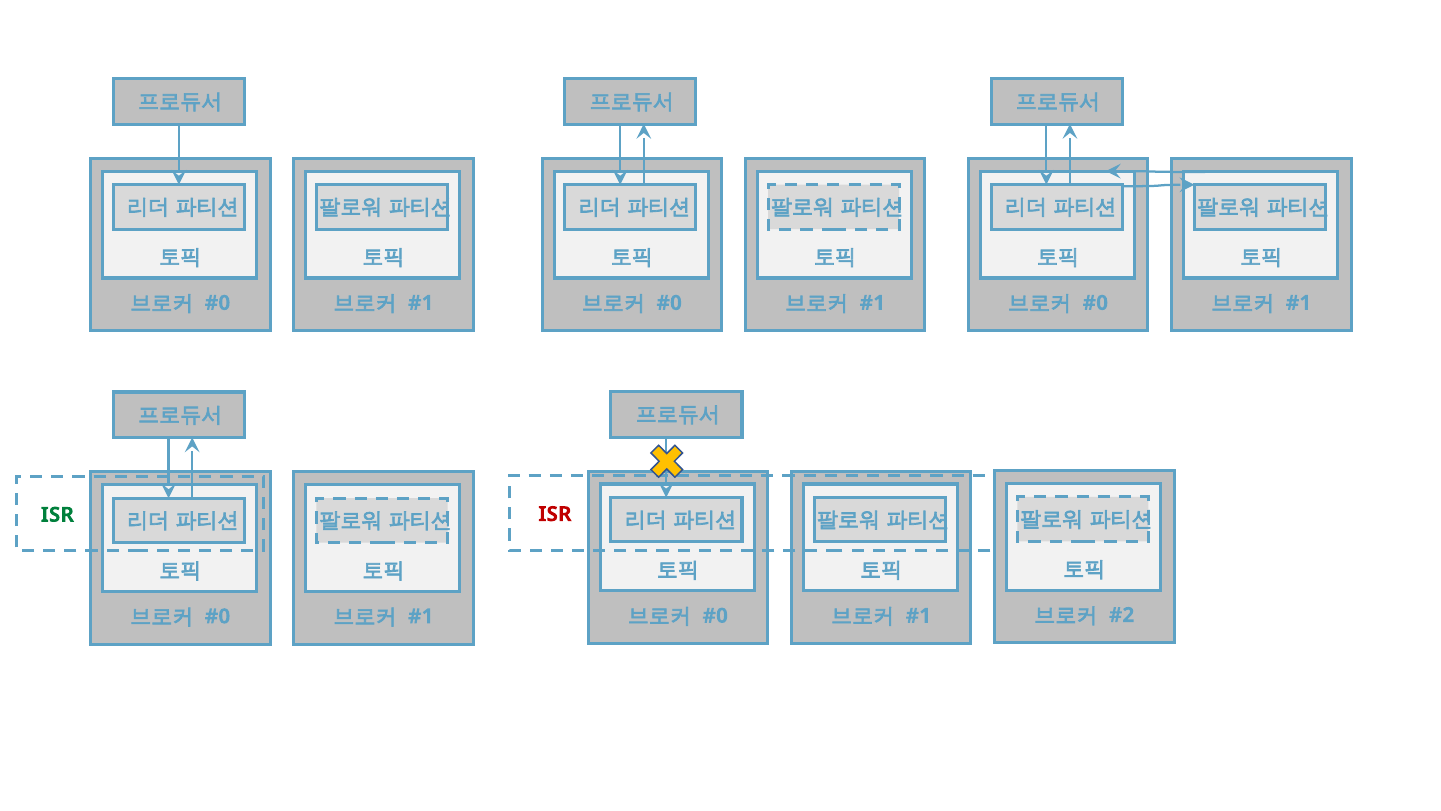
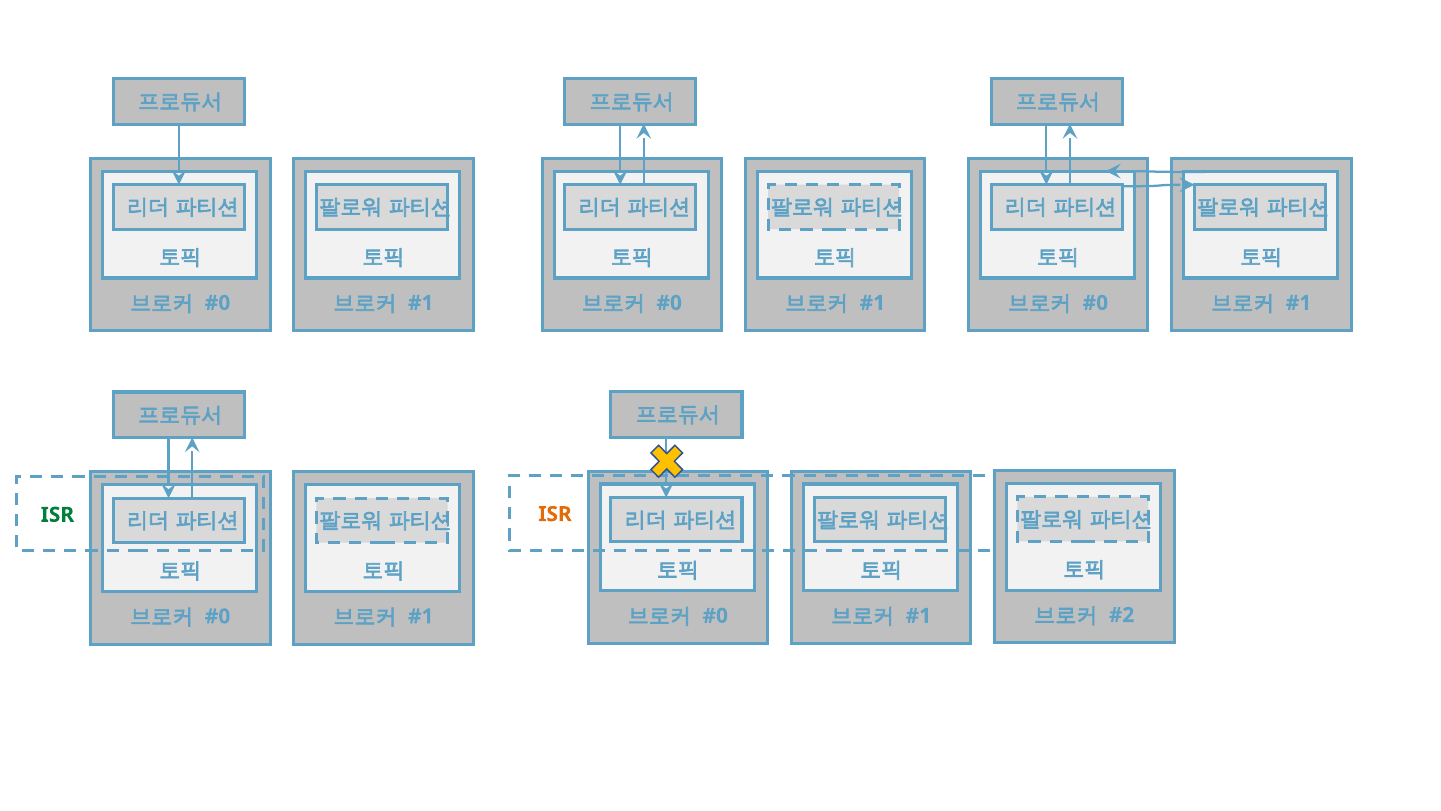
ISR at (555, 514) colour: red -> orange
